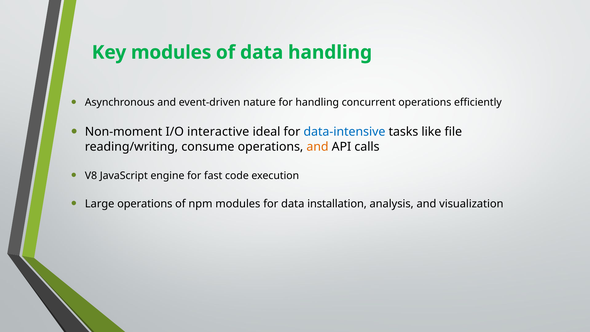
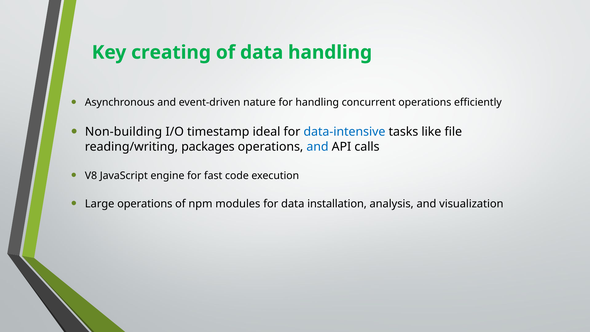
Key modules: modules -> creating
Non-moment: Non-moment -> Non-building
interactive: interactive -> timestamp
consume: consume -> packages
and at (317, 147) colour: orange -> blue
